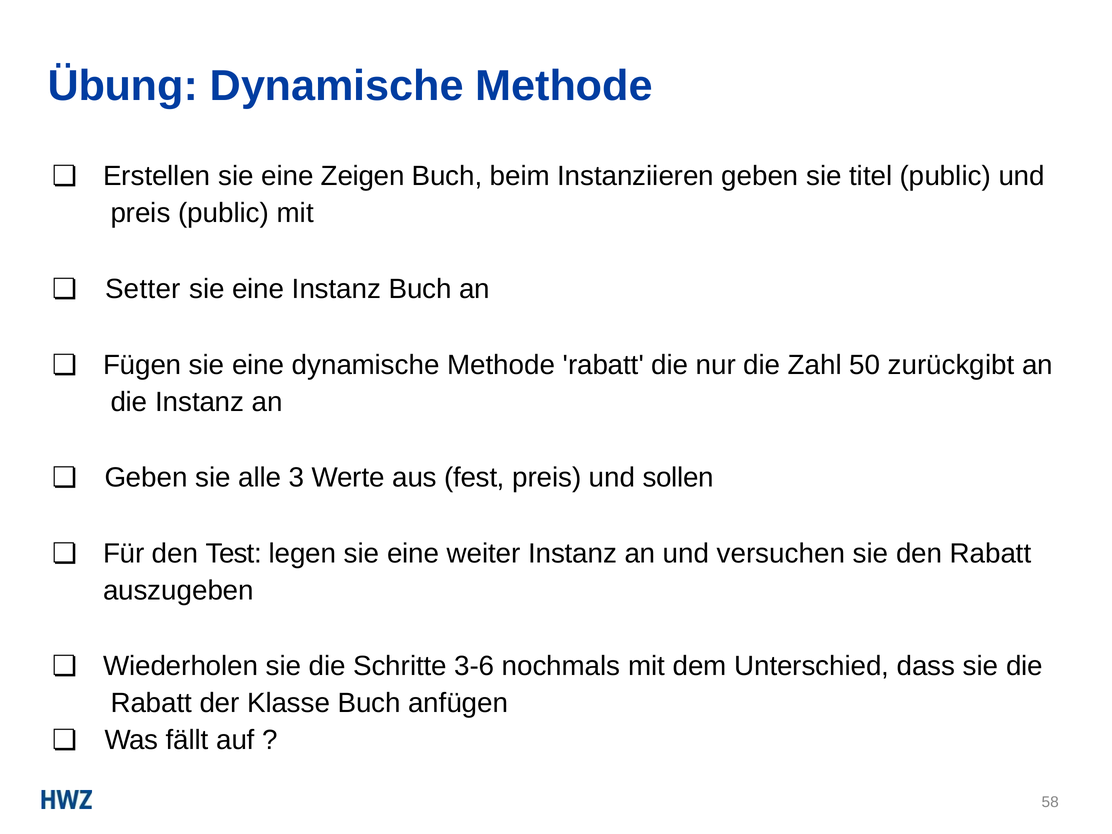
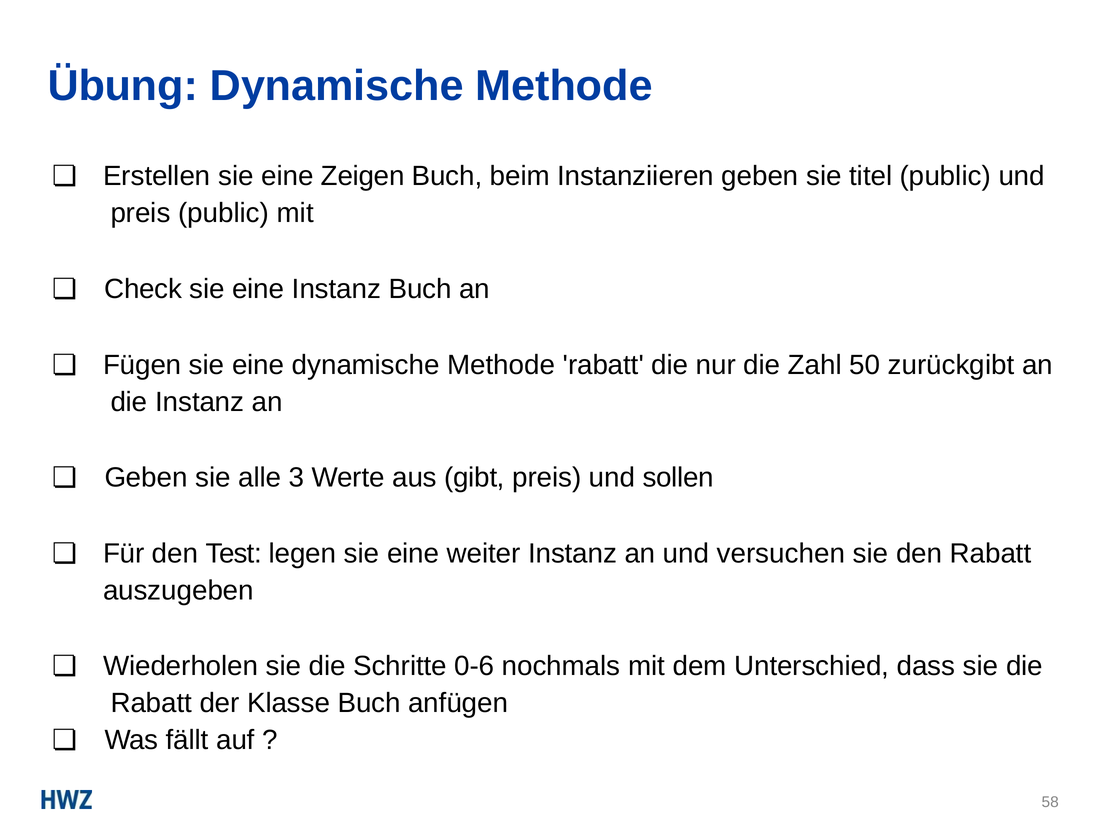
Setter: Setter -> Check
fest: fest -> gibt
3-6: 3-6 -> 0-6
